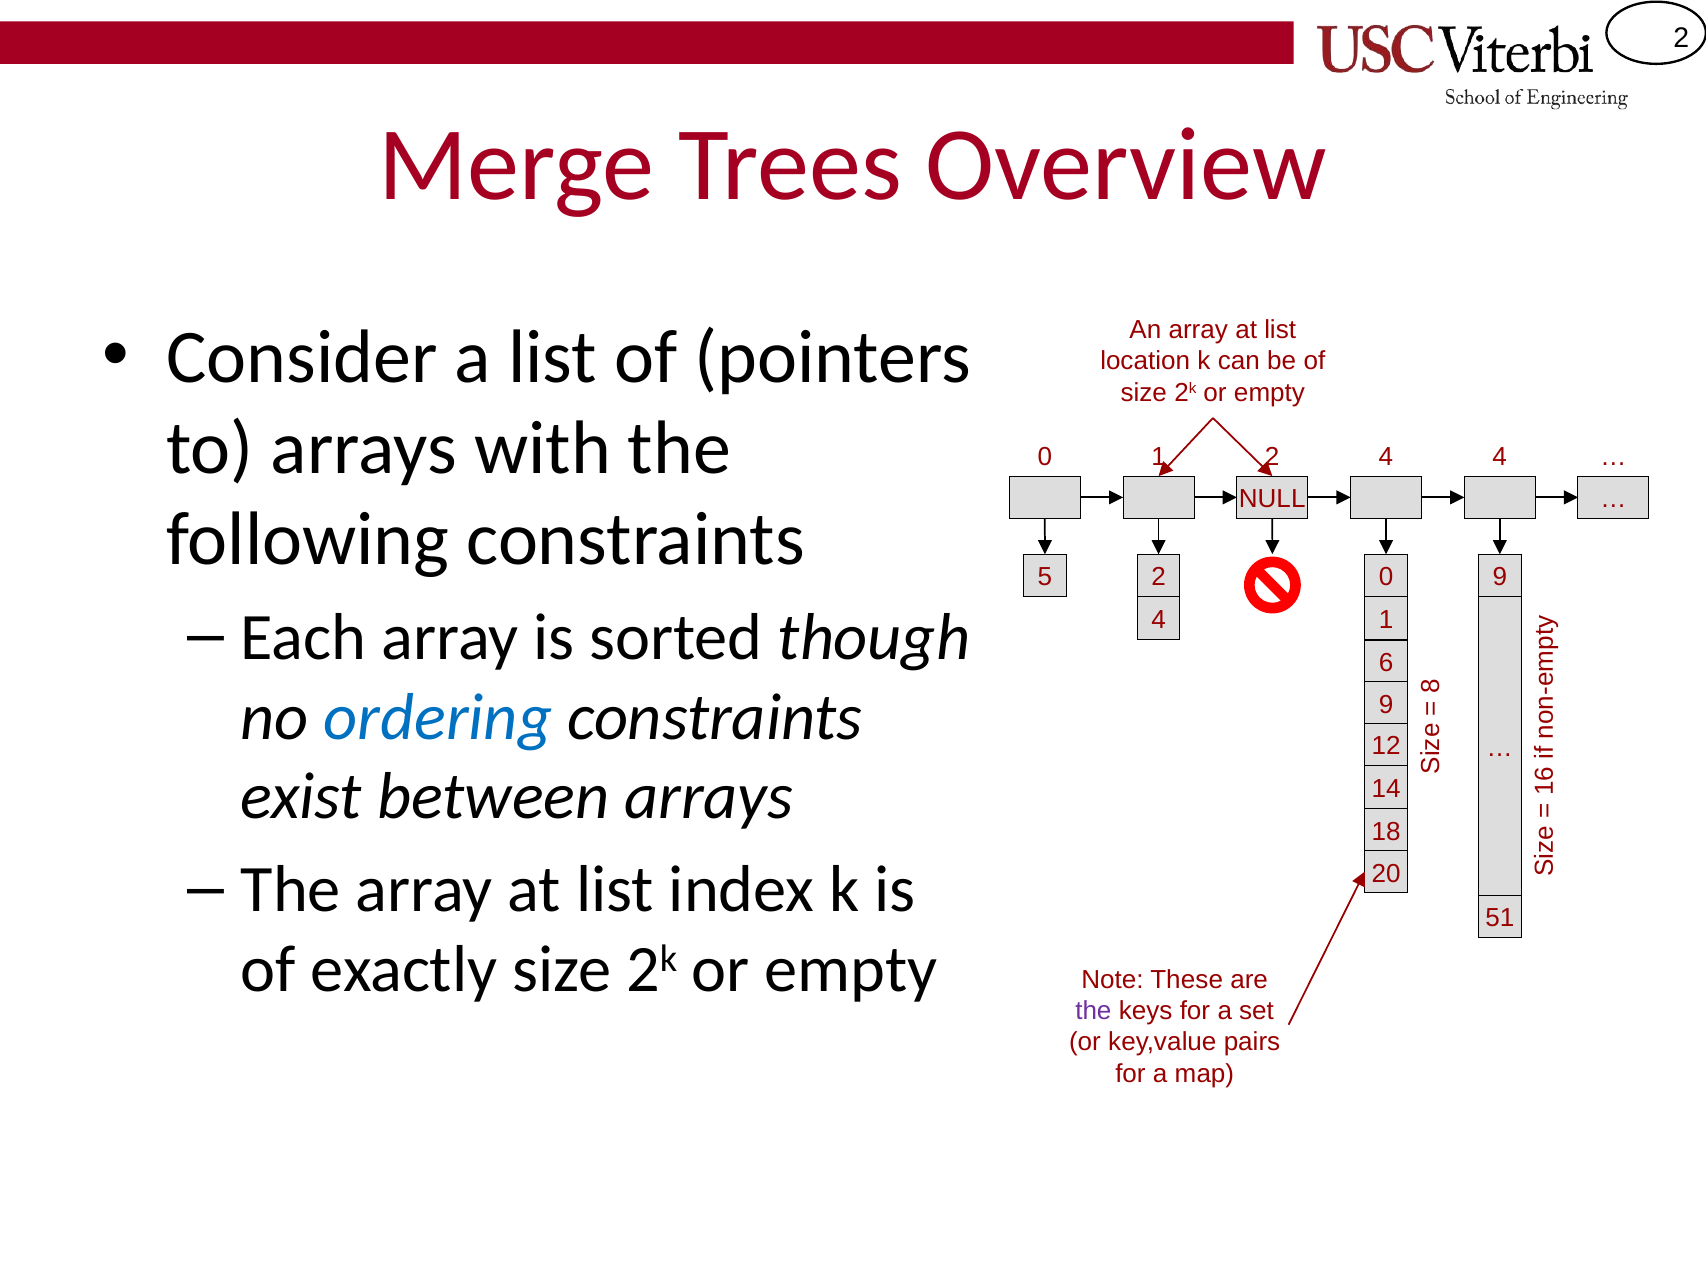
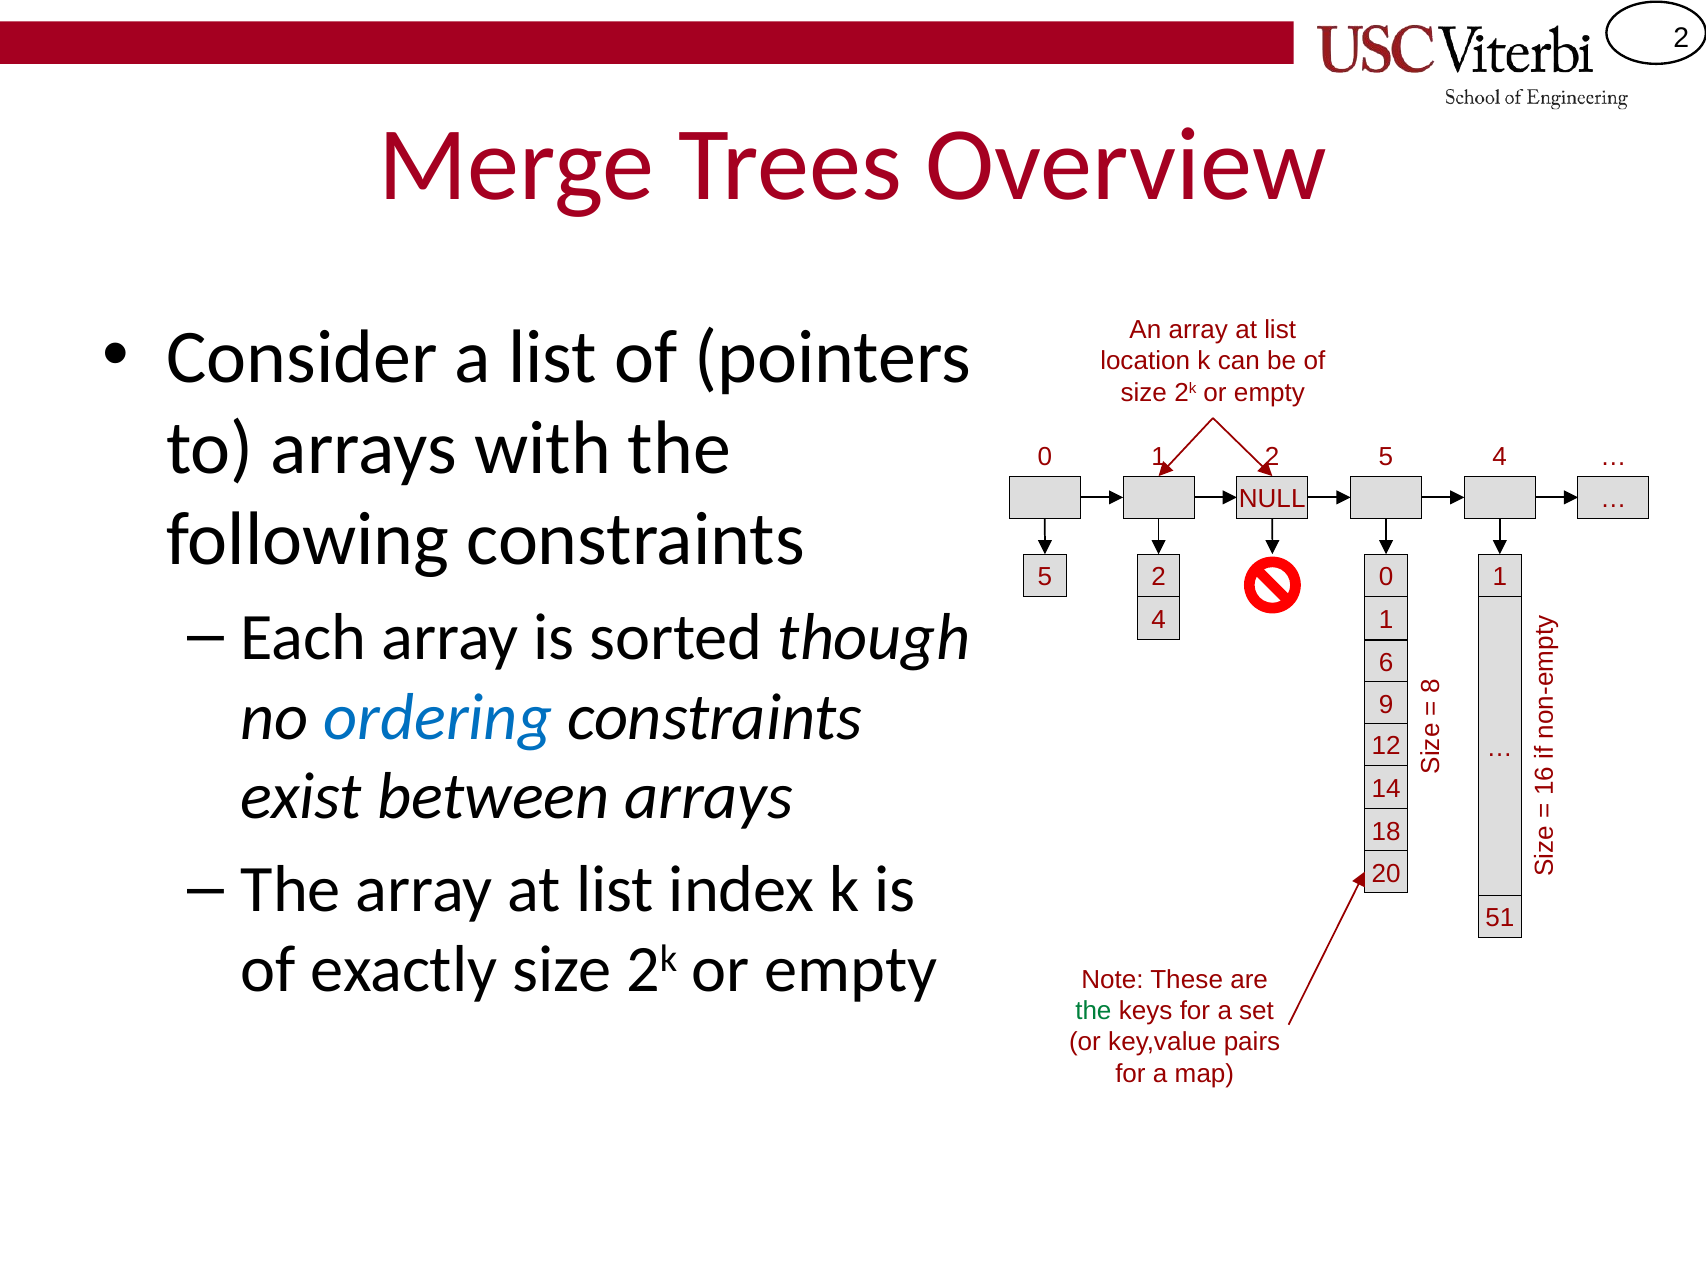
4 at (1386, 457): 4 -> 5
2 0 9: 9 -> 1
the at (1093, 1011) colour: purple -> green
